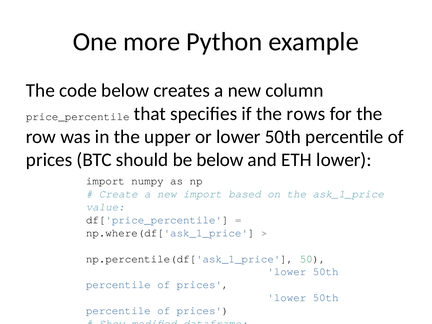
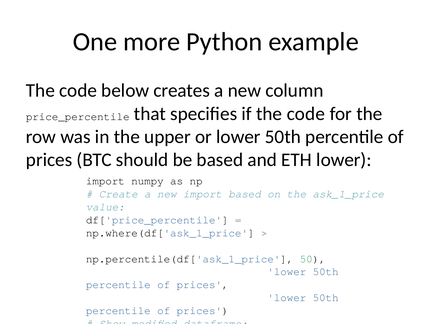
if the rows: rows -> code
be below: below -> based
